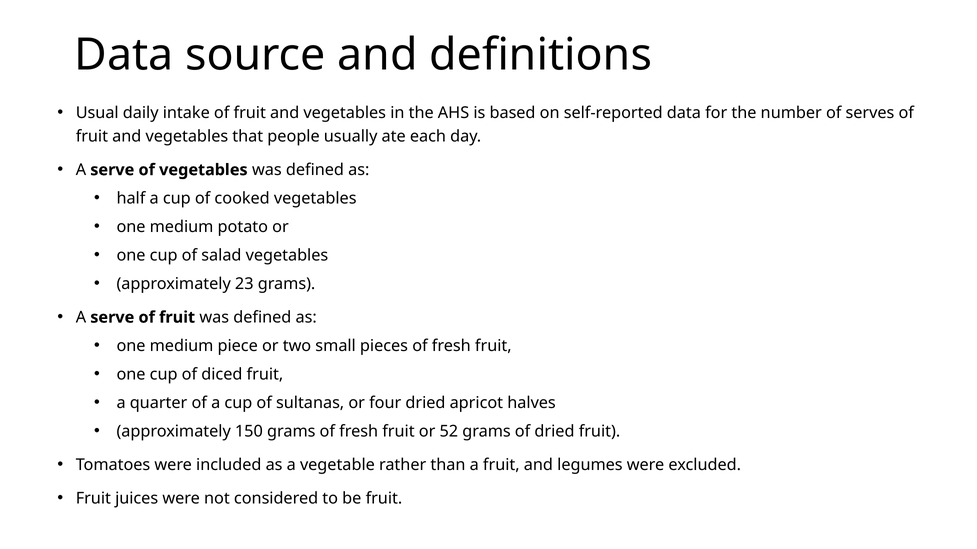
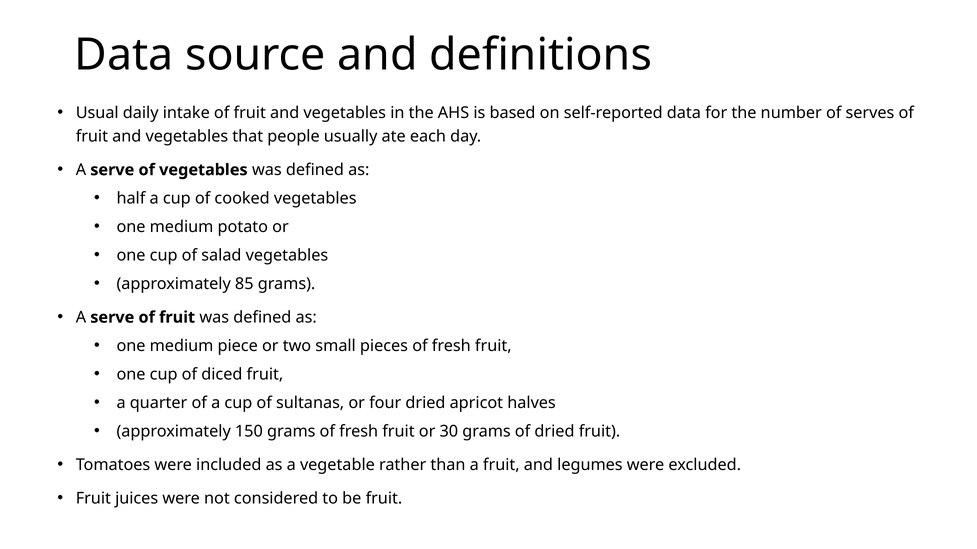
23: 23 -> 85
52: 52 -> 30
